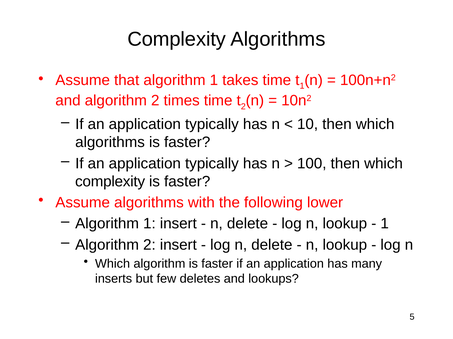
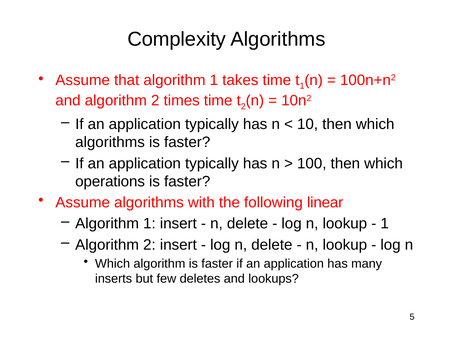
complexity at (110, 182): complexity -> operations
lower: lower -> linear
